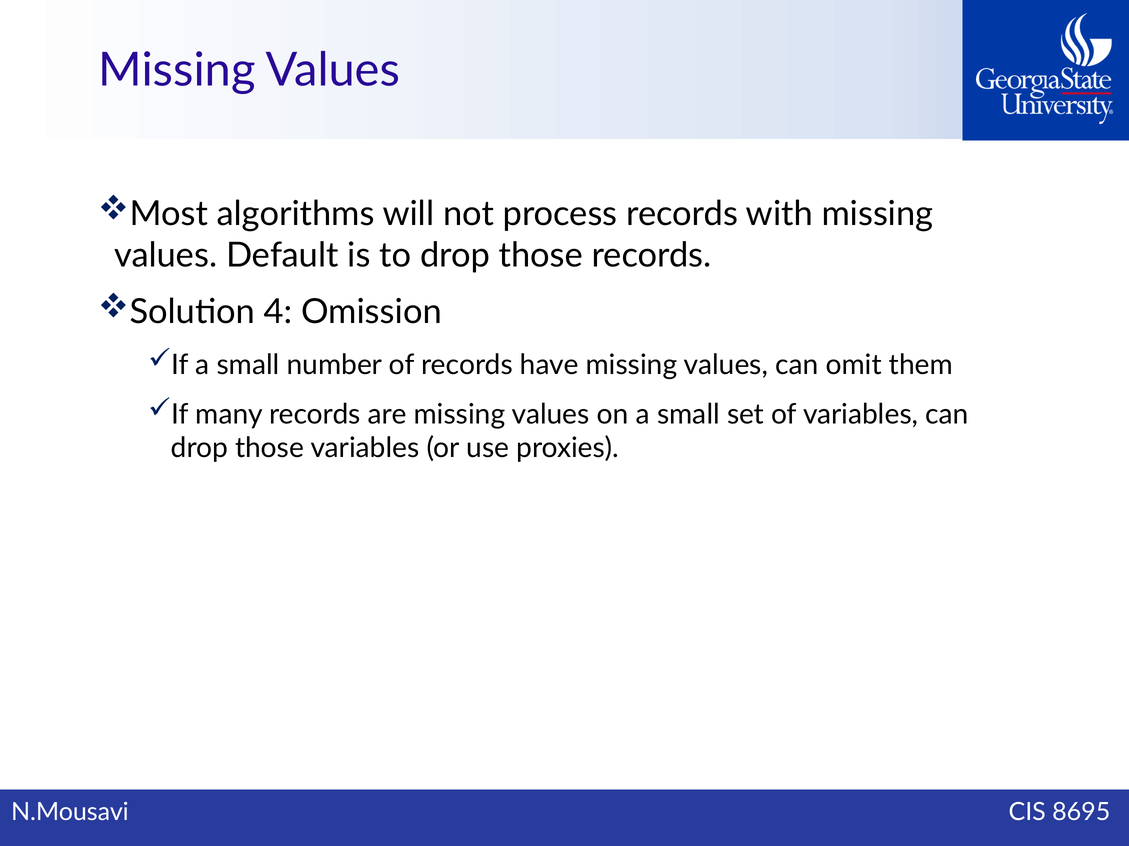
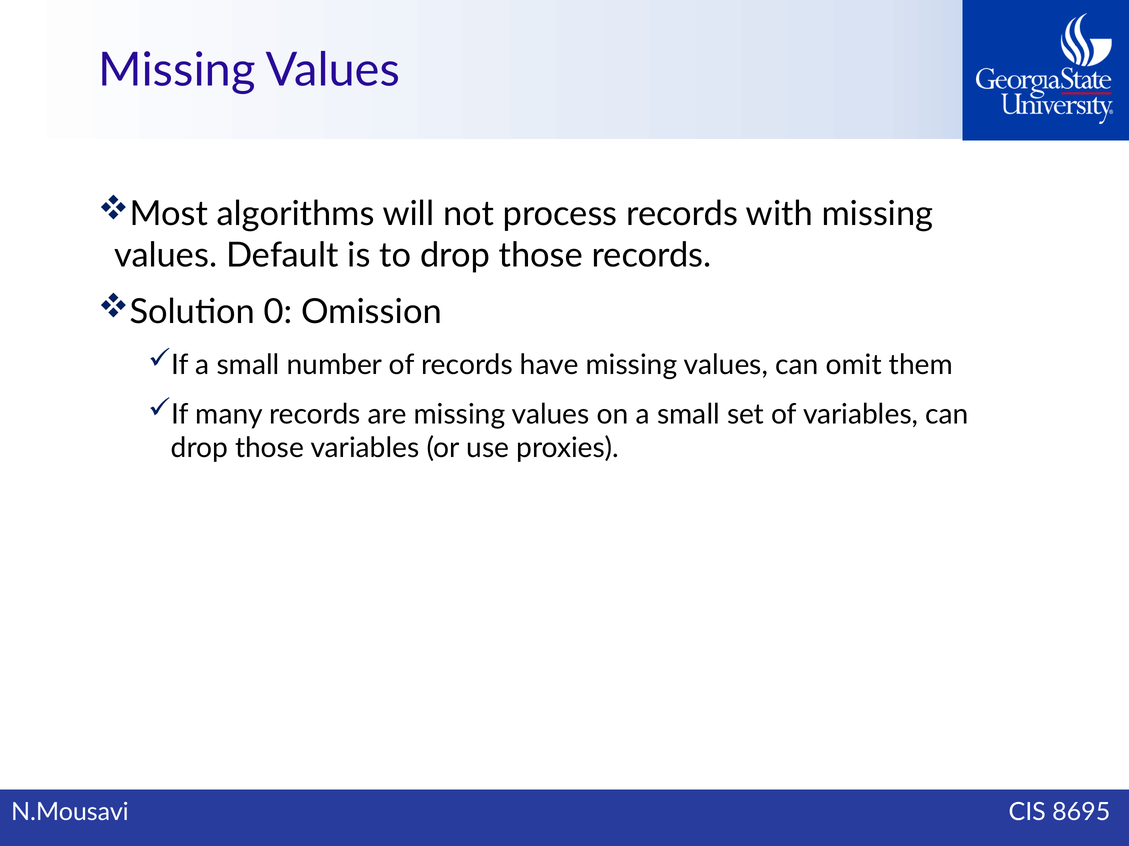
4: 4 -> 0
